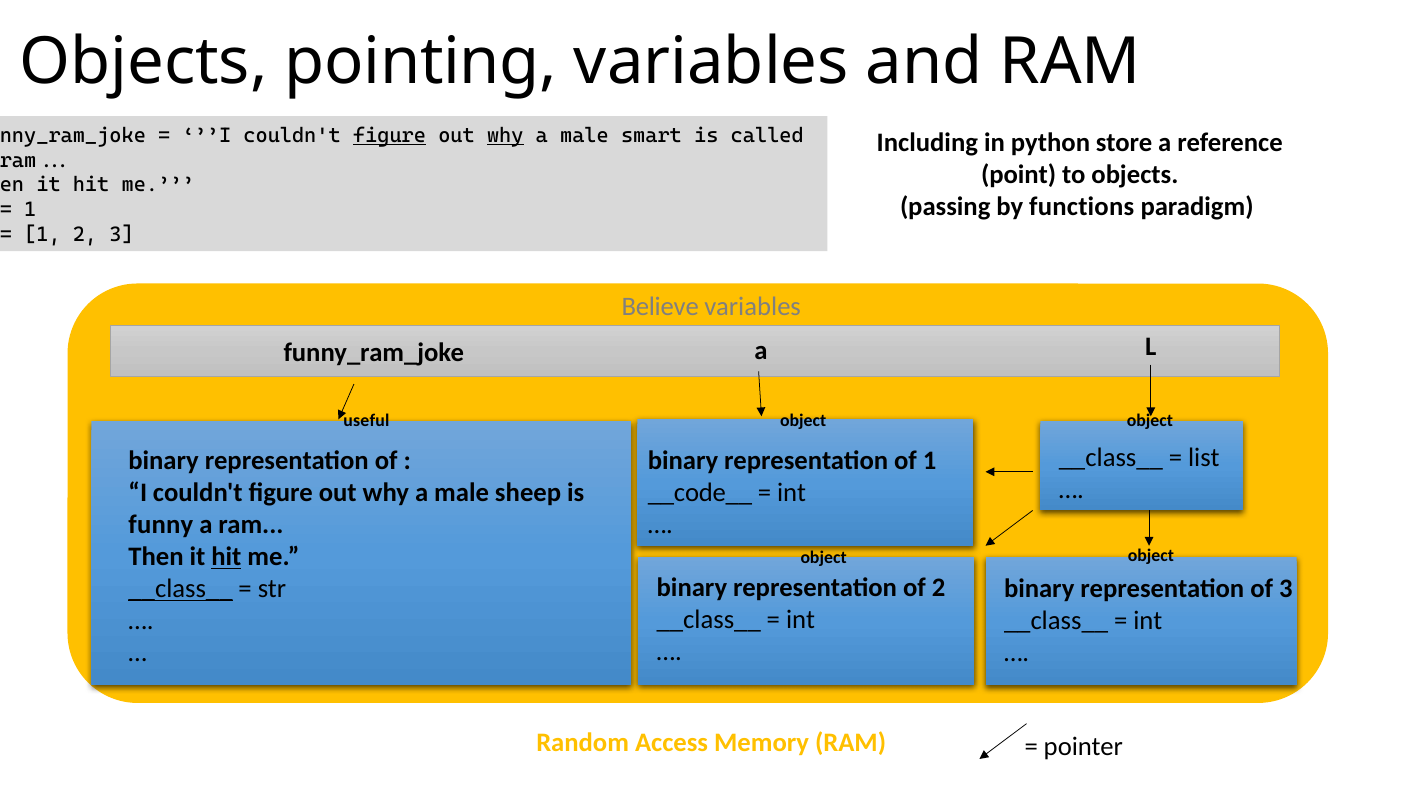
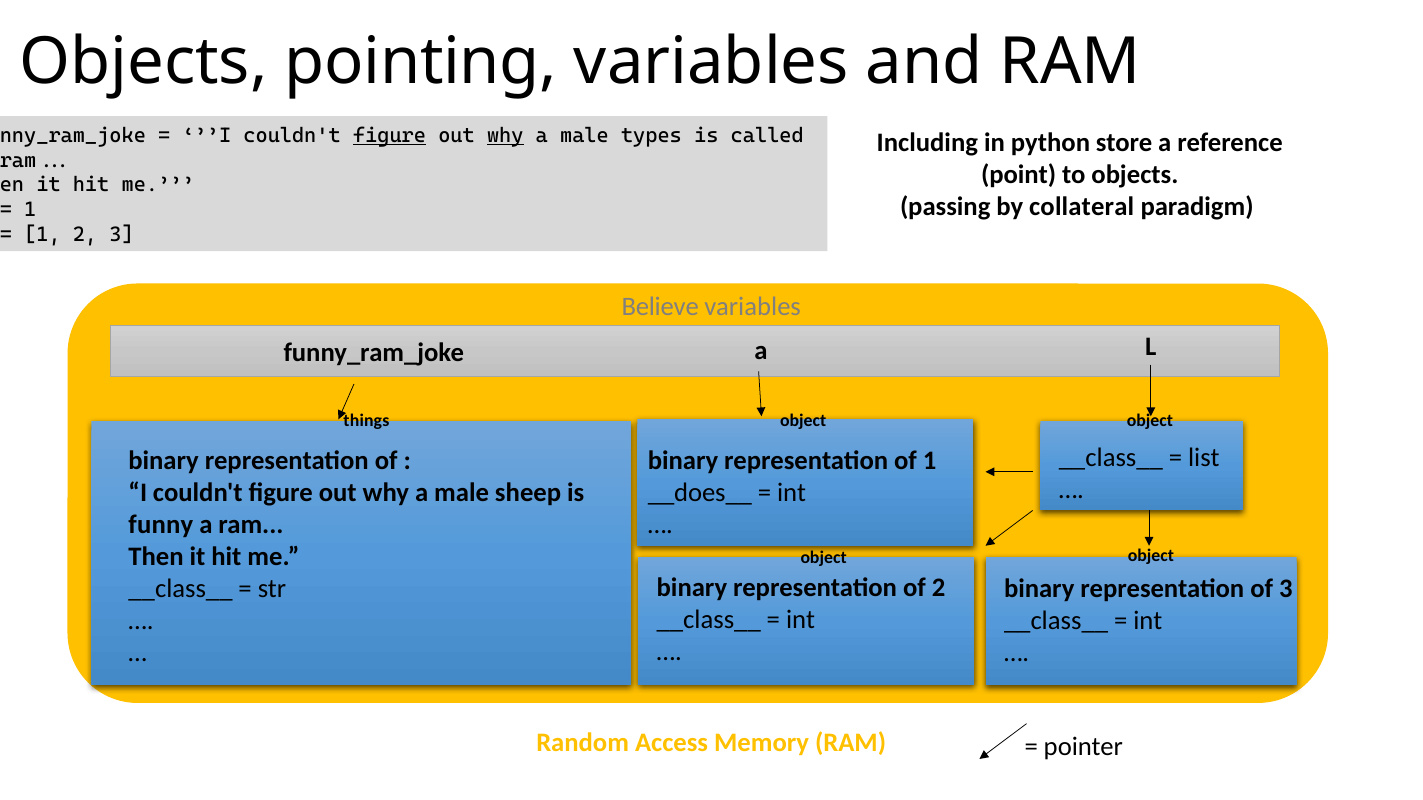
smart: smart -> types
functions: functions -> collateral
useful: useful -> things
__code__: __code__ -> __does__
hit at (226, 557) underline: present -> none
__class__ at (180, 589) underline: present -> none
